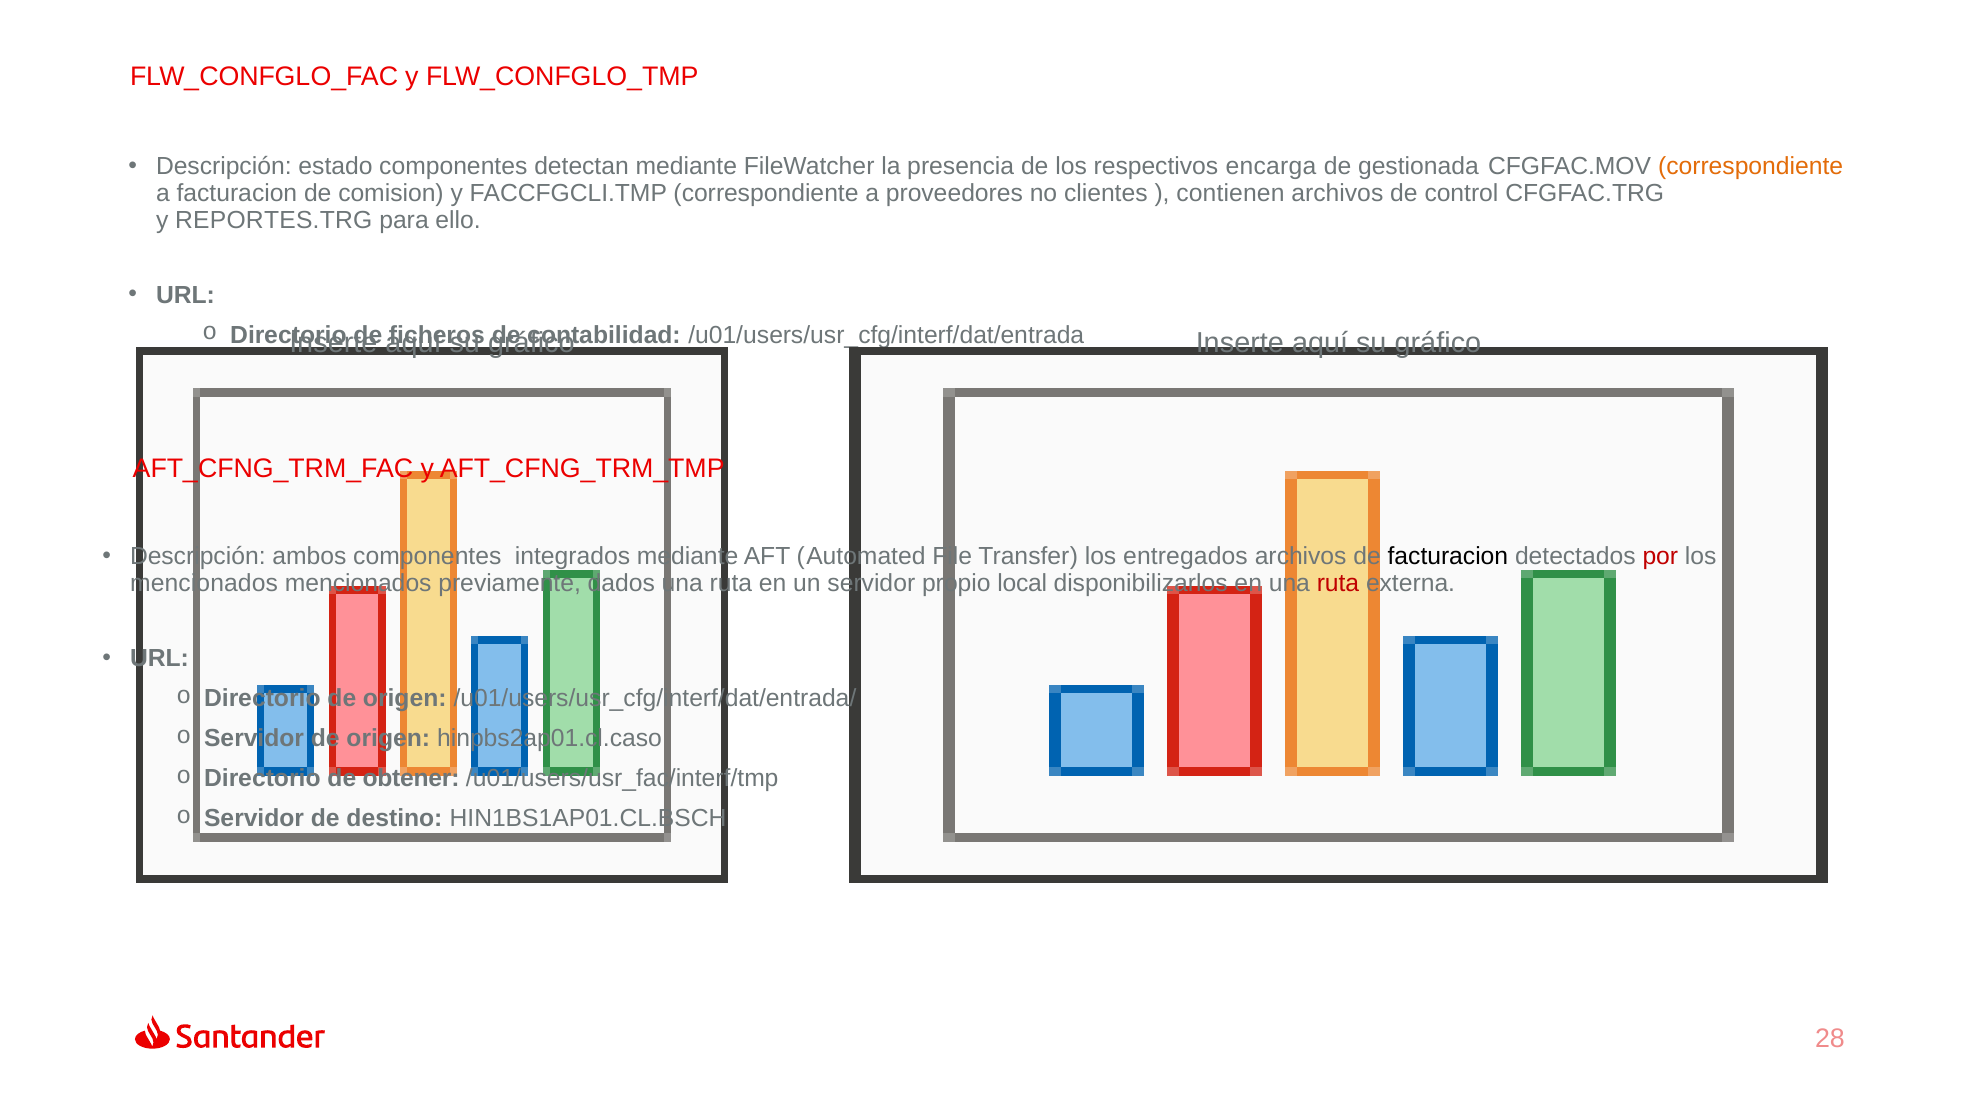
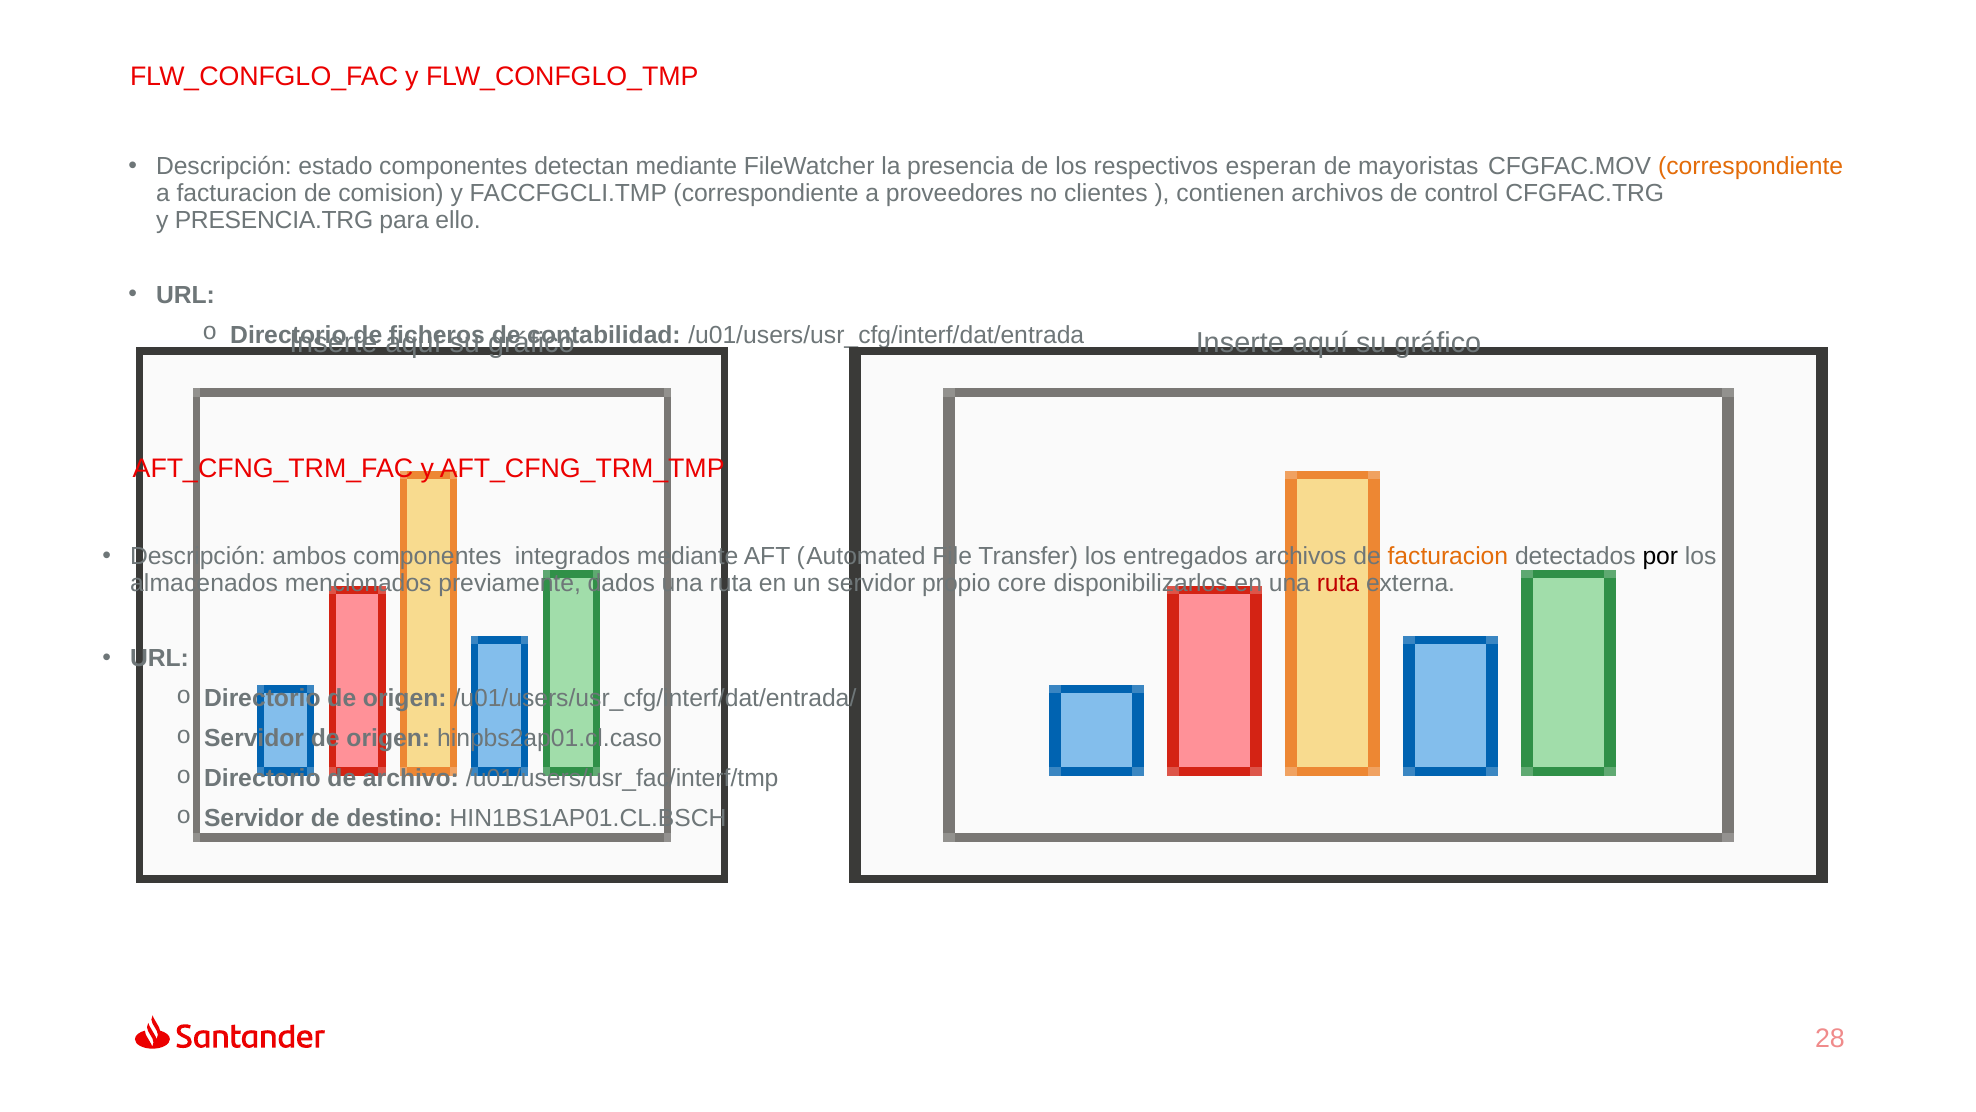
encarga: encarga -> esperan
gestionada: gestionada -> mayoristas
REPORTES.TRG: REPORTES.TRG -> PRESENCIA.TRG
facturacion at (1448, 556) colour: black -> orange
por colour: red -> black
mencionados at (204, 583): mencionados -> almacenados
local: local -> core
obtener: obtener -> archivo
